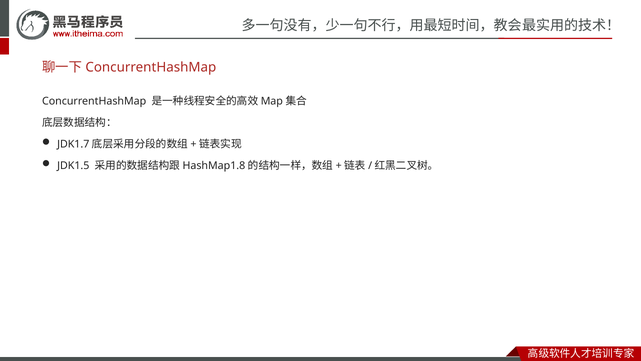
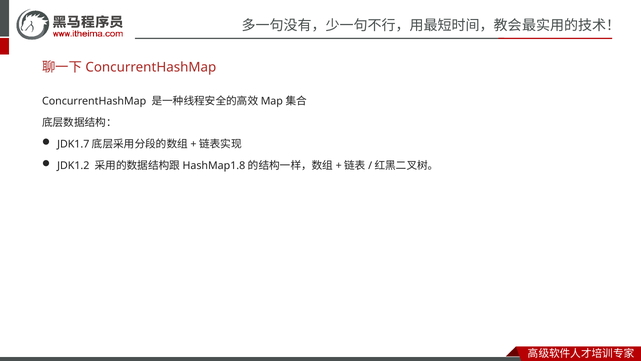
JDK1.5: JDK1.5 -> JDK1.2
